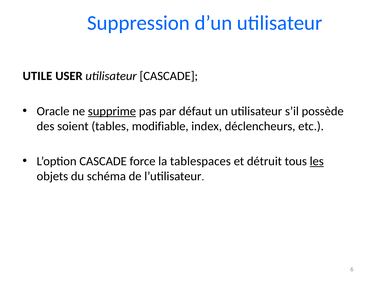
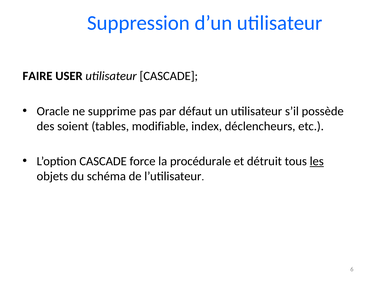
UTILE: UTILE -> FAIRE
supprime underline: present -> none
tablespaces: tablespaces -> procédurale
